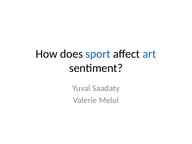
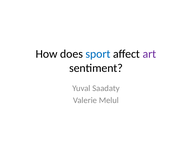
art colour: blue -> purple
